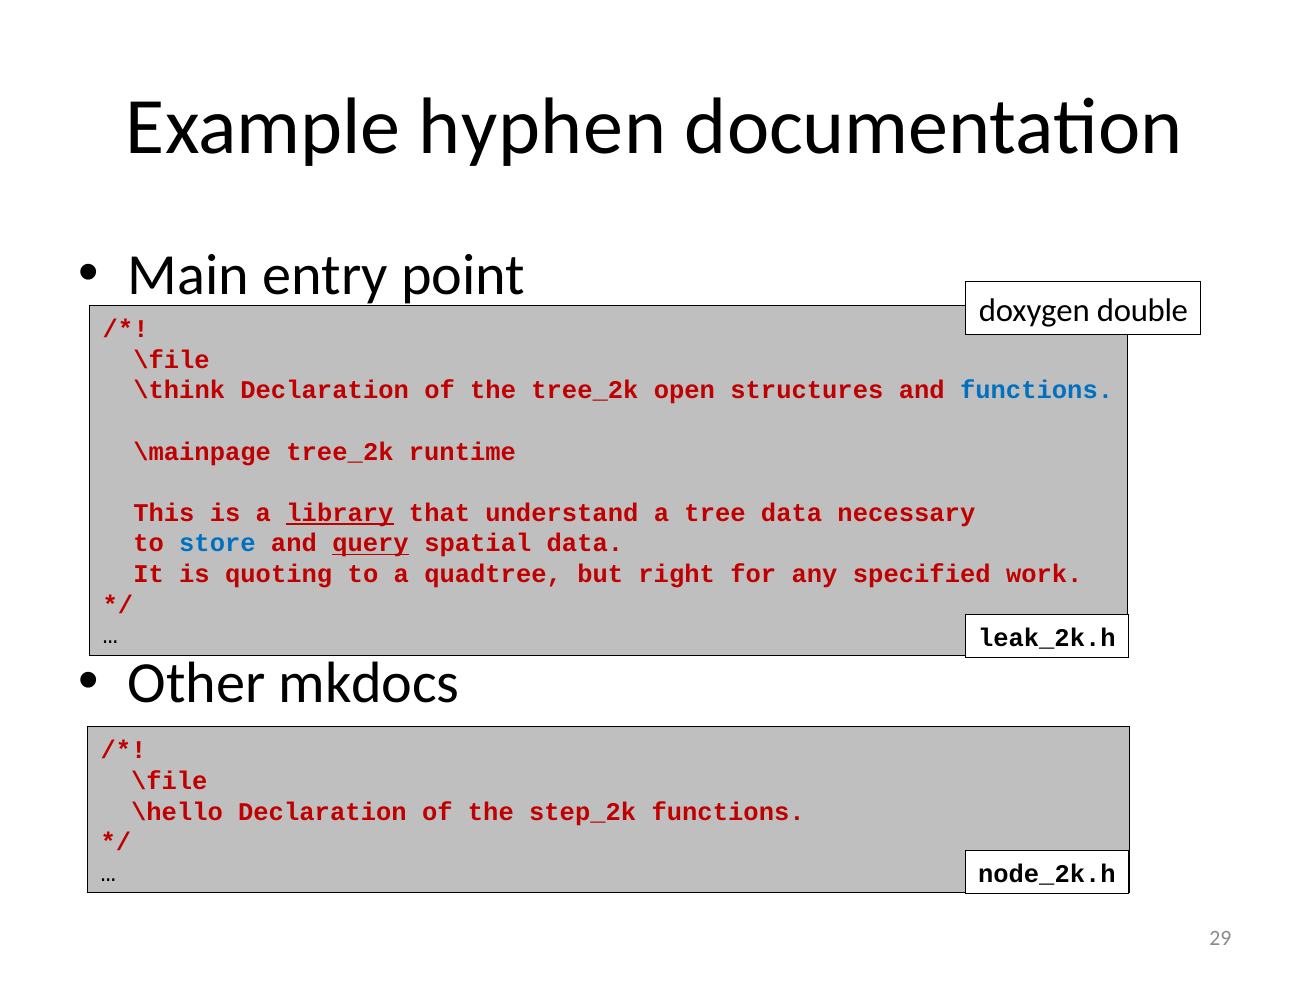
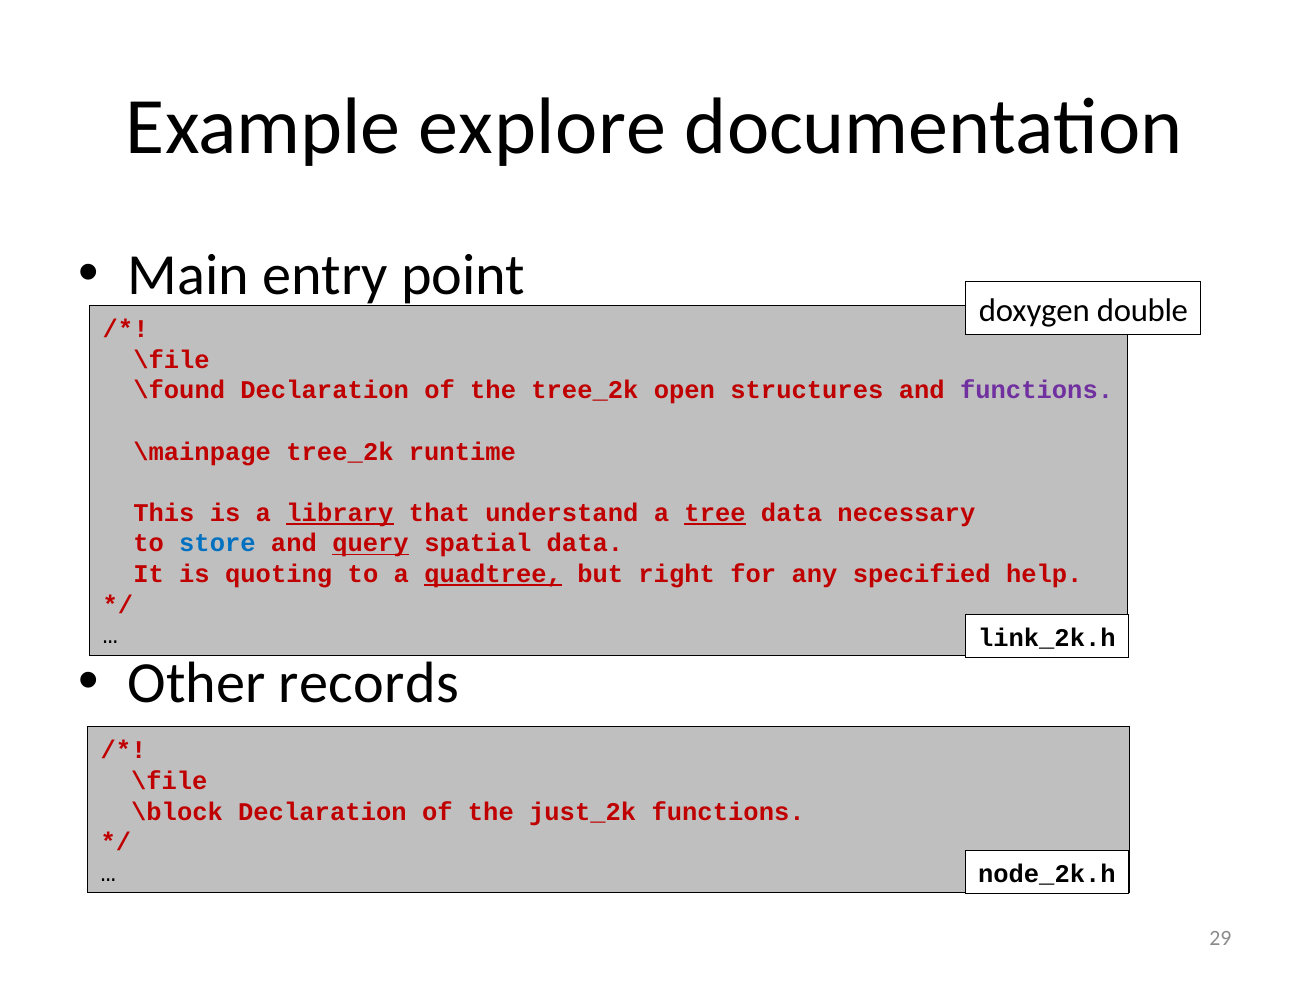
hyphen: hyphen -> explore
\think: \think -> \found
functions at (1037, 390) colour: blue -> purple
tree underline: none -> present
quadtree underline: none -> present
work: work -> help
leak_2k.h: leak_2k.h -> link_2k.h
mkdocs: mkdocs -> records
\hello: \hello -> \block
step_2k: step_2k -> just_2k
